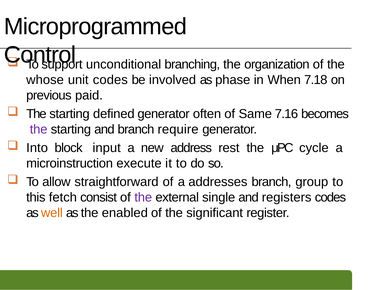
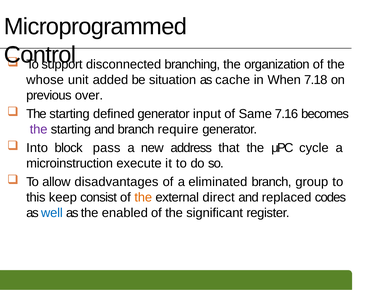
unconditional: unconditional -> disconnected
unit codes: codes -> added
involved: involved -> situation
phase: phase -> cache
paid: paid -> over
often: often -> input
input: input -> pass
rest: rest -> that
straightforward: straightforward -> disadvantages
addresses: addresses -> eliminated
fetch: fetch -> keep
the at (143, 198) colour: purple -> orange
single: single -> direct
registers: registers -> replaced
well colour: orange -> blue
